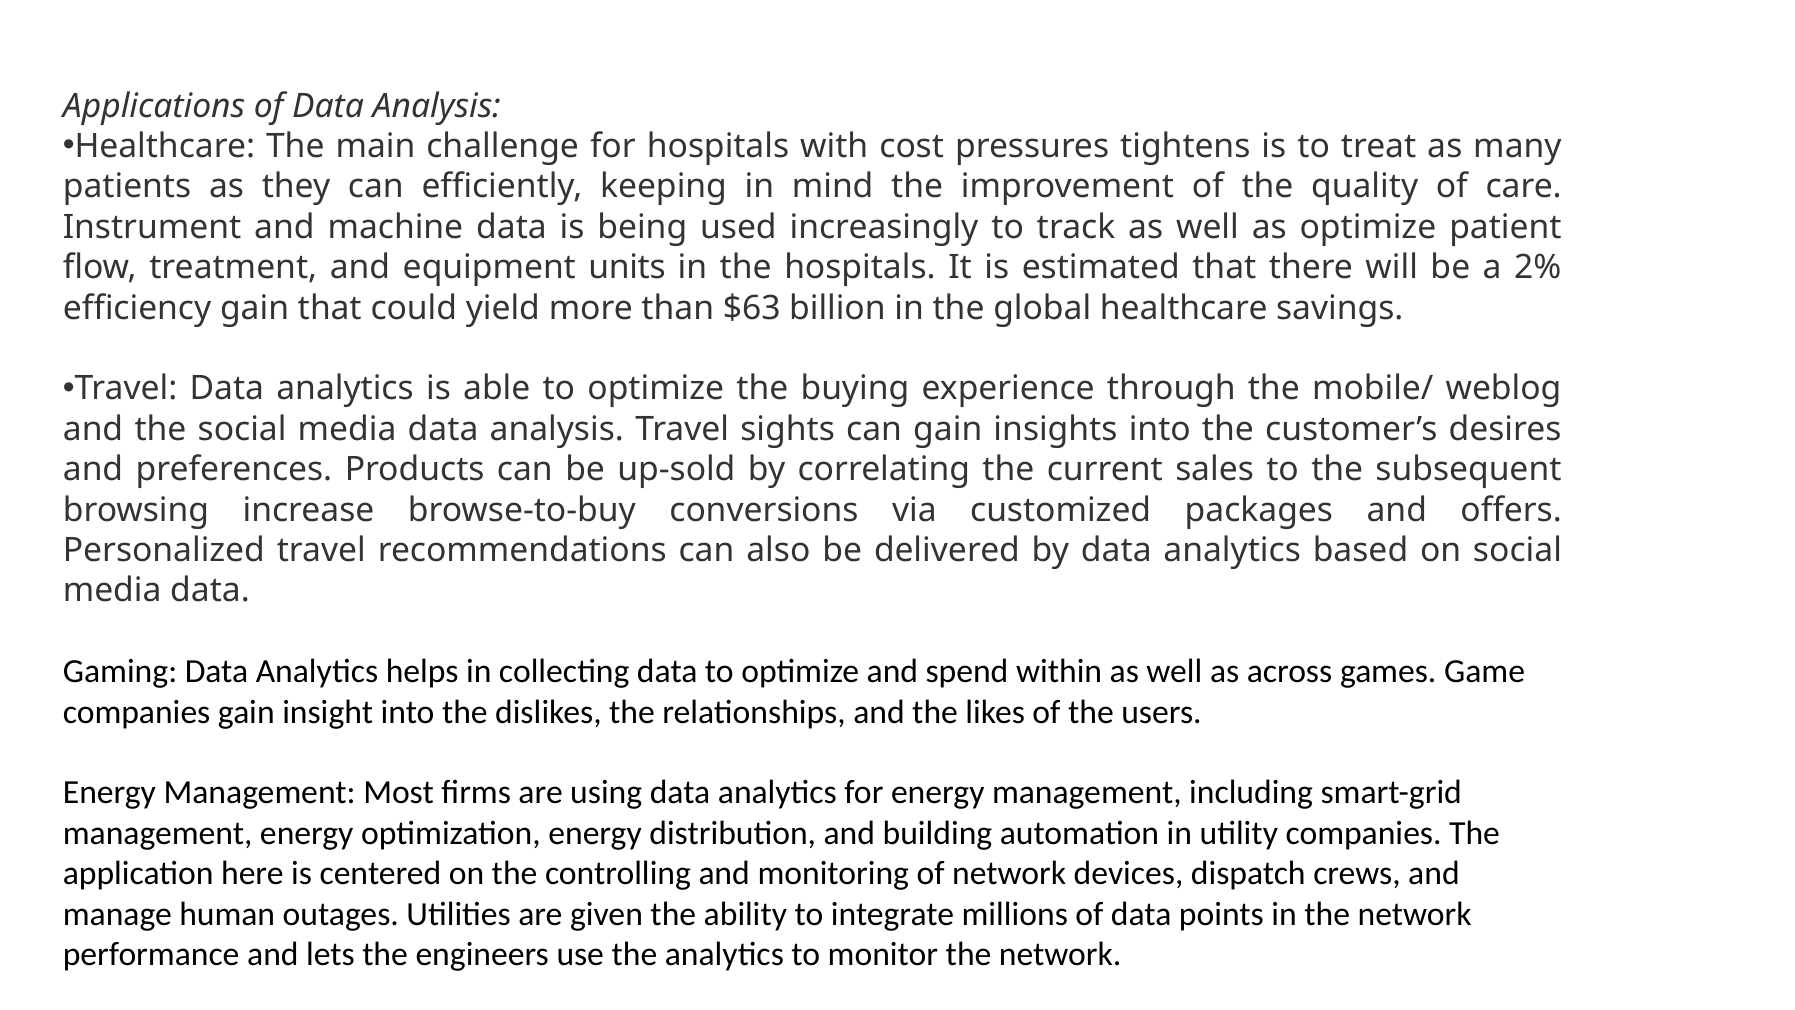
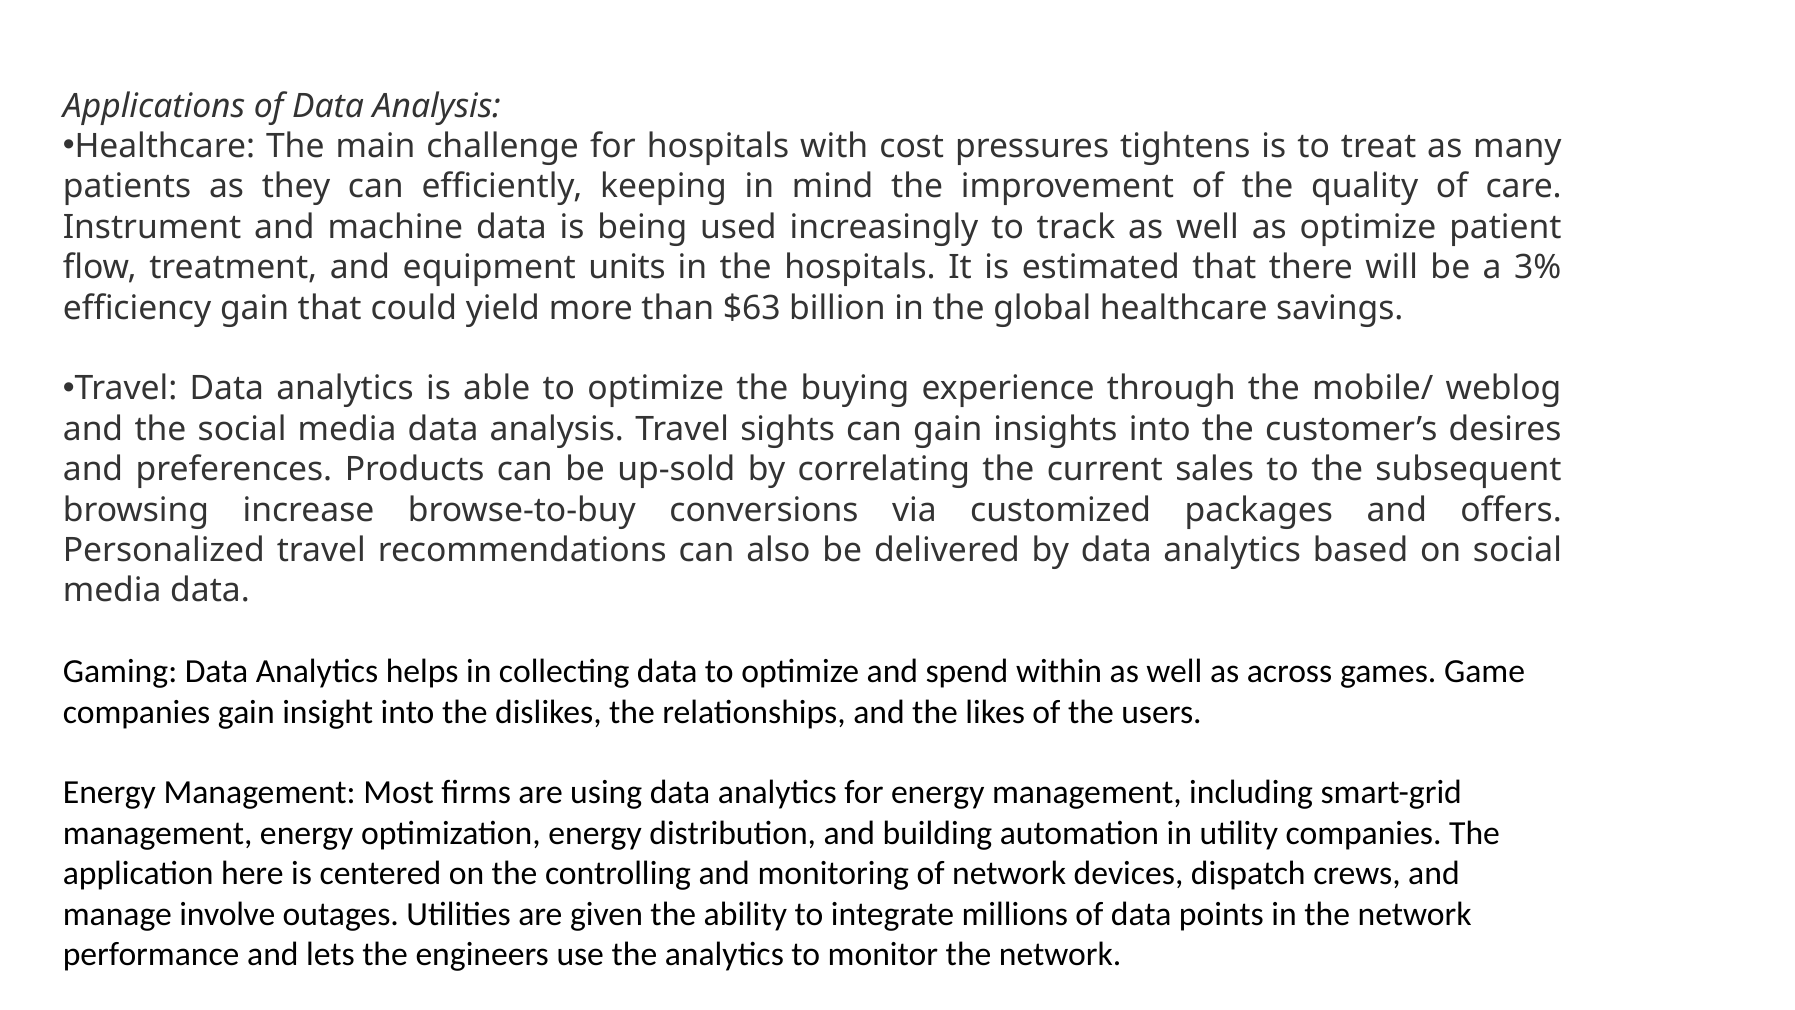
2%: 2% -> 3%
human: human -> involve
